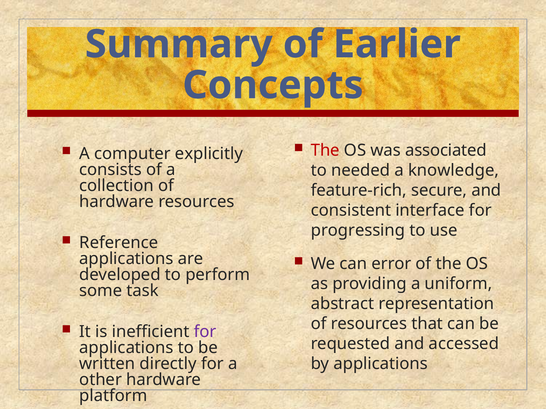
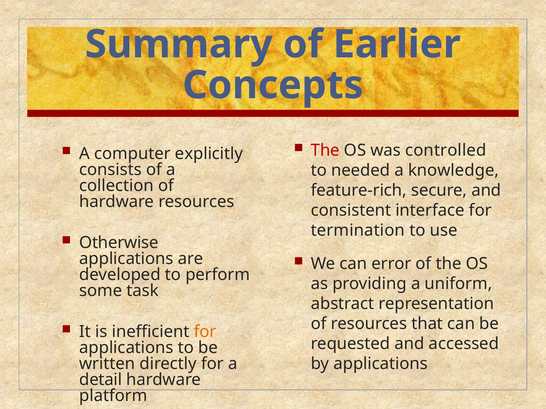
associated: associated -> controlled
progressing: progressing -> termination
Reference: Reference -> Otherwise
for at (205, 332) colour: purple -> orange
other: other -> detail
